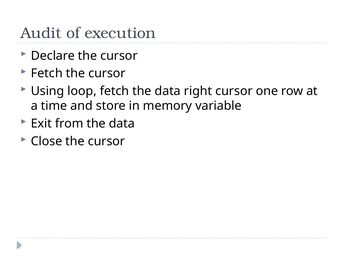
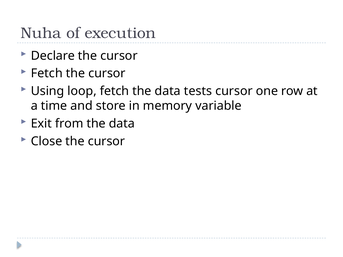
Audit: Audit -> Nuha
right: right -> tests
